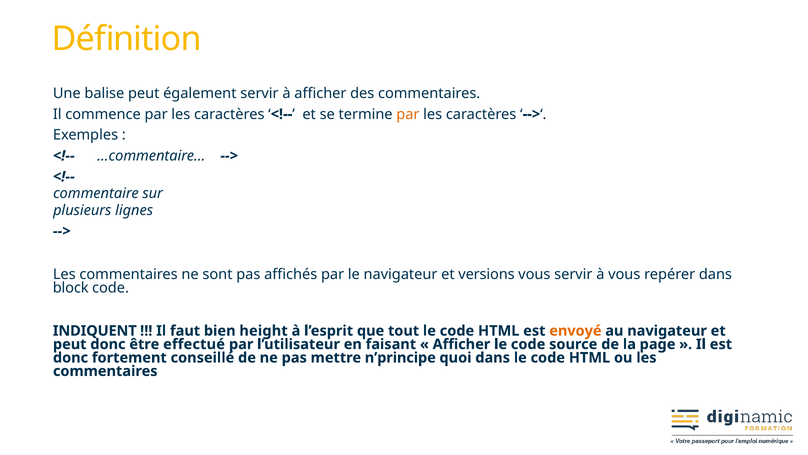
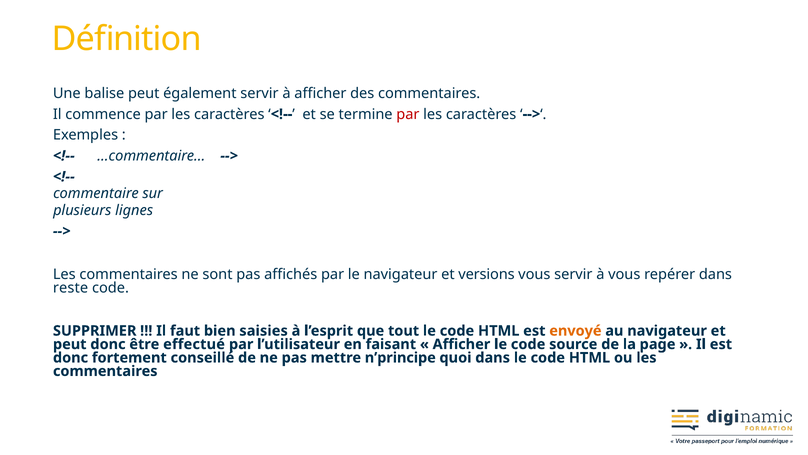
par at (408, 114) colour: orange -> red
block: block -> reste
INDIQUENT: INDIQUENT -> SUPPRIMER
height: height -> saisies
